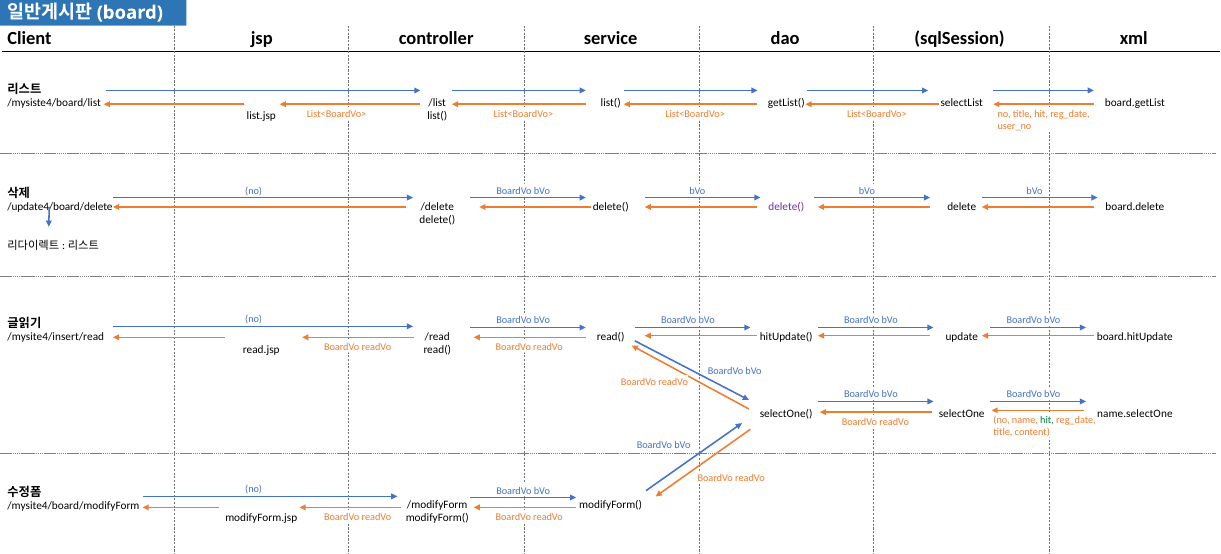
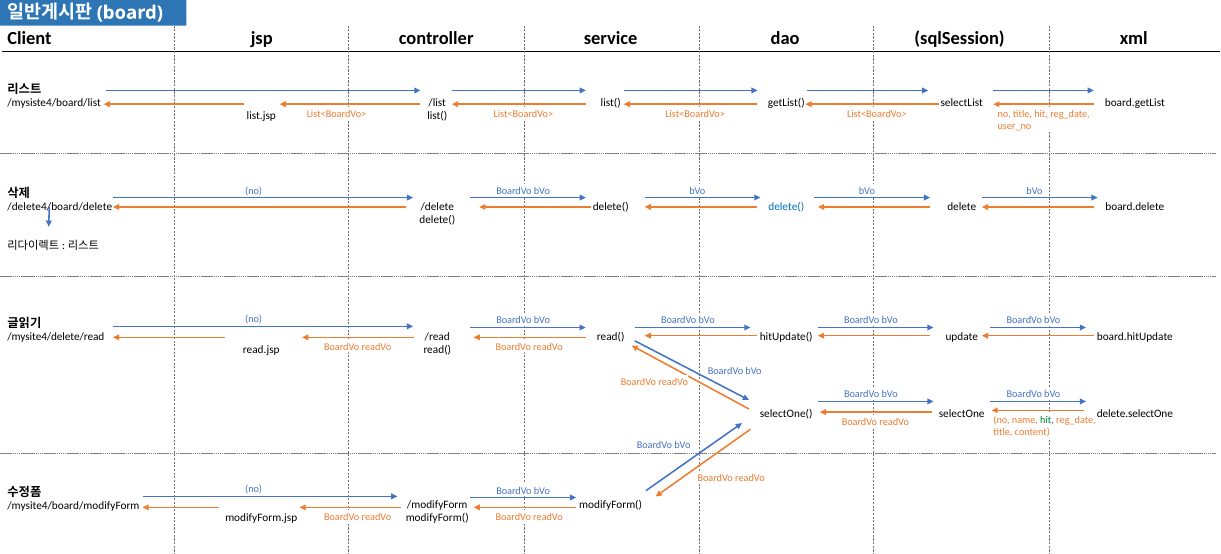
delete( at (786, 207) colour: purple -> blue
/update4/board/delete: /update4/board/delete -> /delete4/board/delete
/mysite4/insert/read: /mysite4/insert/read -> /mysite4/delete/read
name.selectOne: name.selectOne -> delete.selectOne
